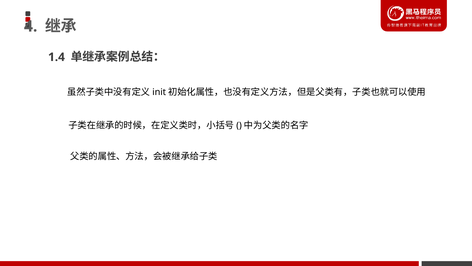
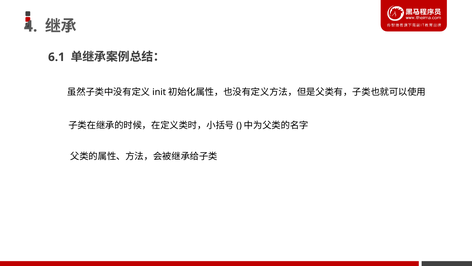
1.4: 1.4 -> 6.1
